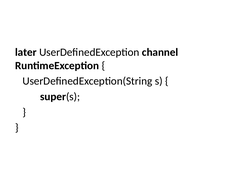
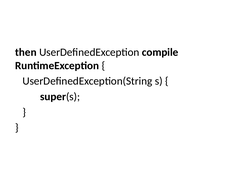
later: later -> then
channel: channel -> compile
